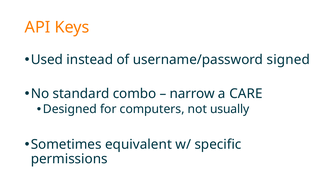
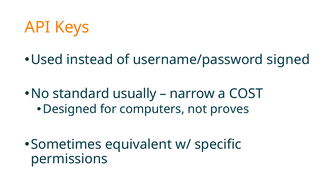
combo: combo -> usually
CARE: CARE -> COST
usually: usually -> proves
